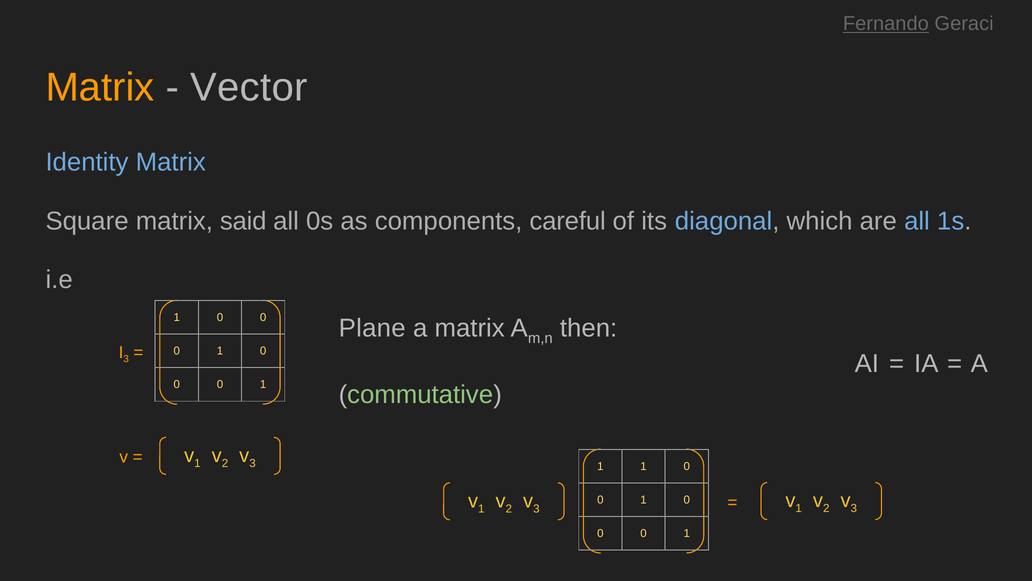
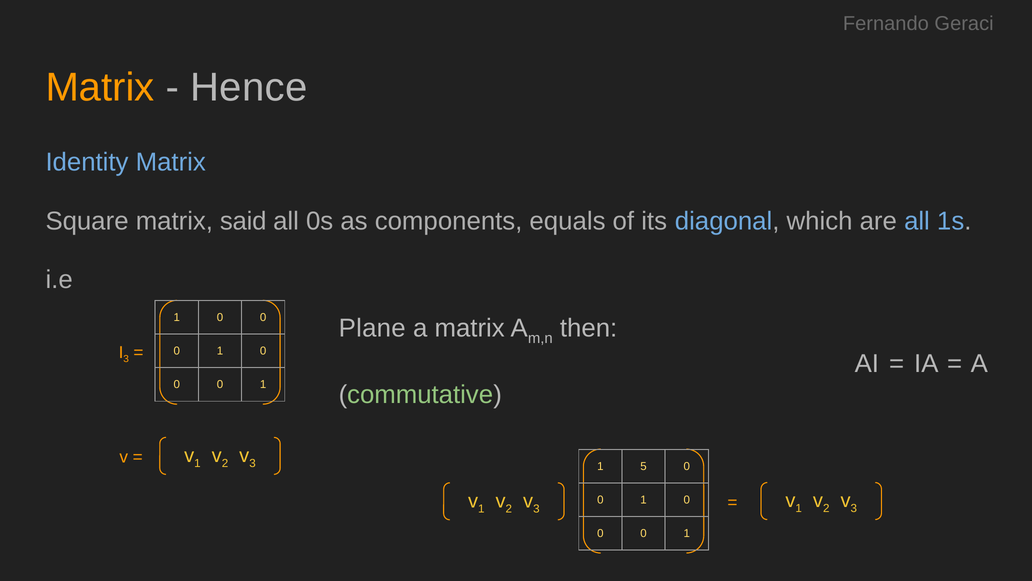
Fernando underline: present -> none
Vector: Vector -> Hence
careful: careful -> equals
1 1: 1 -> 5
